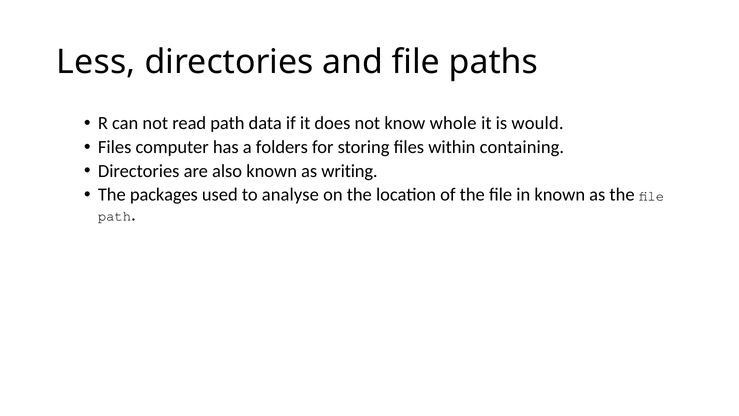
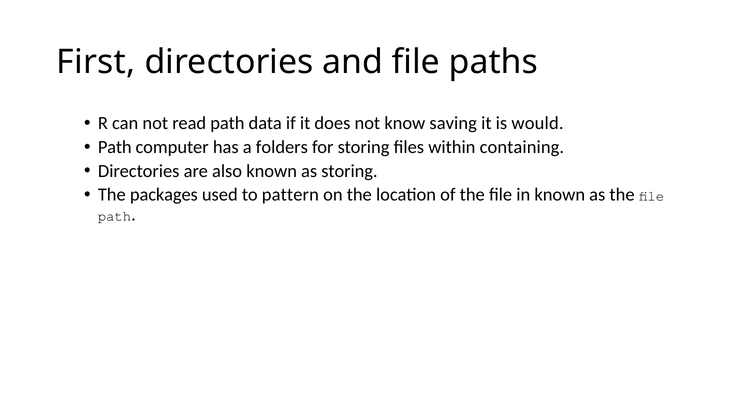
Less: Less -> First
whole: whole -> saving
Files at (115, 147): Files -> Path
as writing: writing -> storing
analyse: analyse -> pattern
